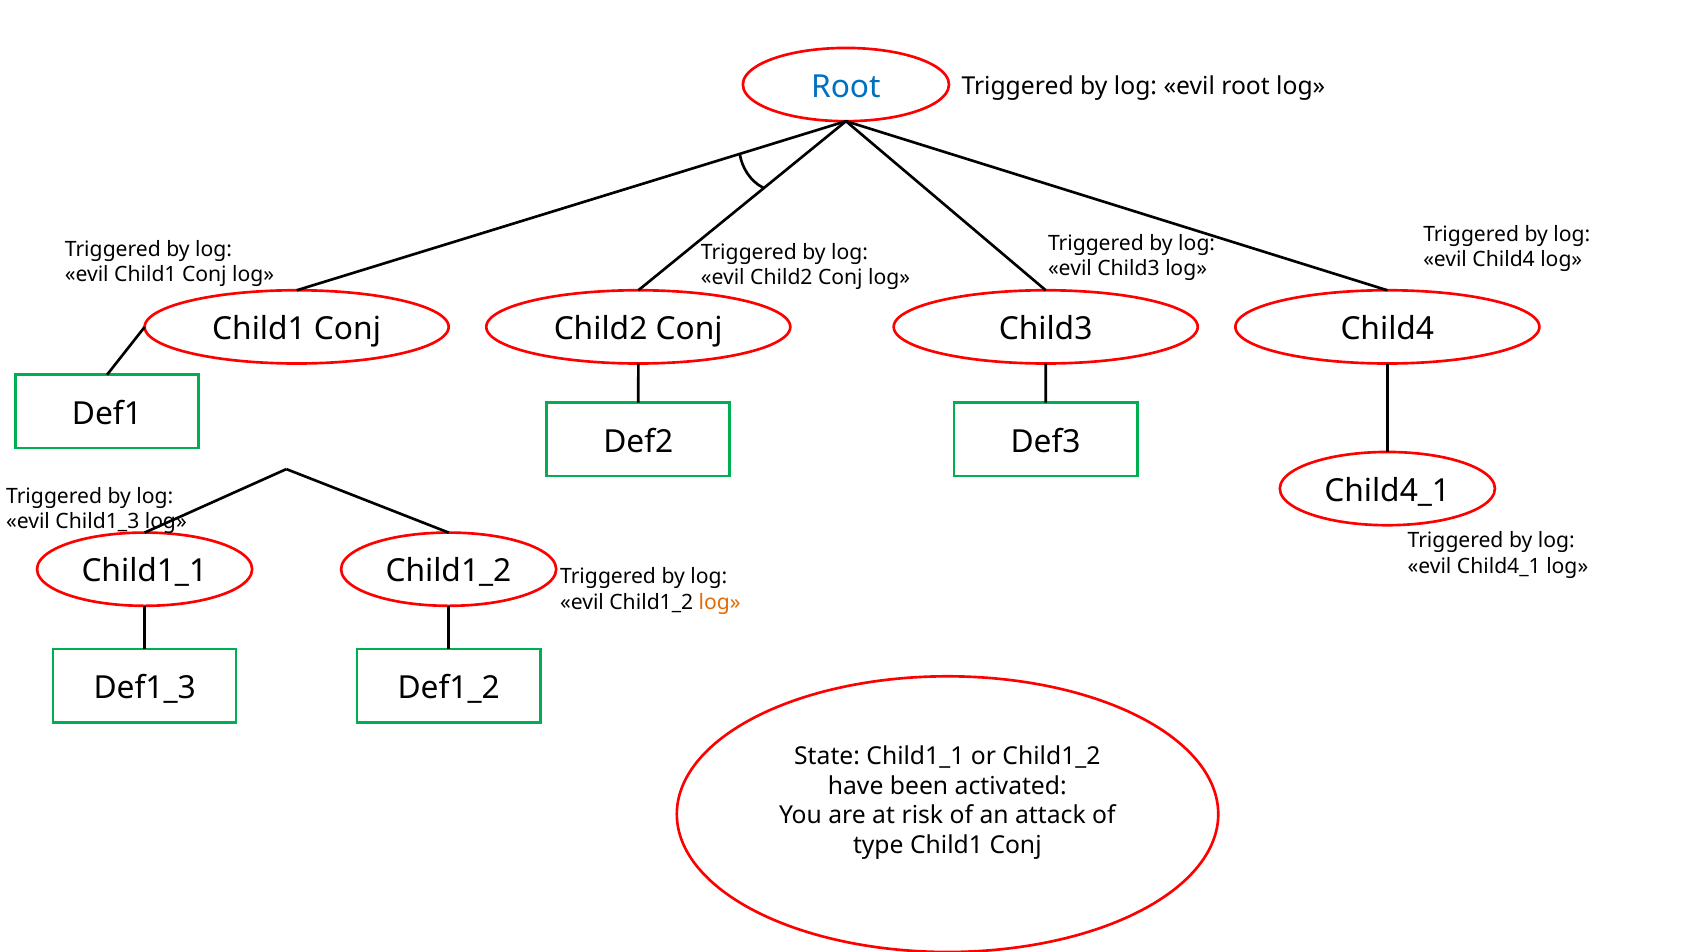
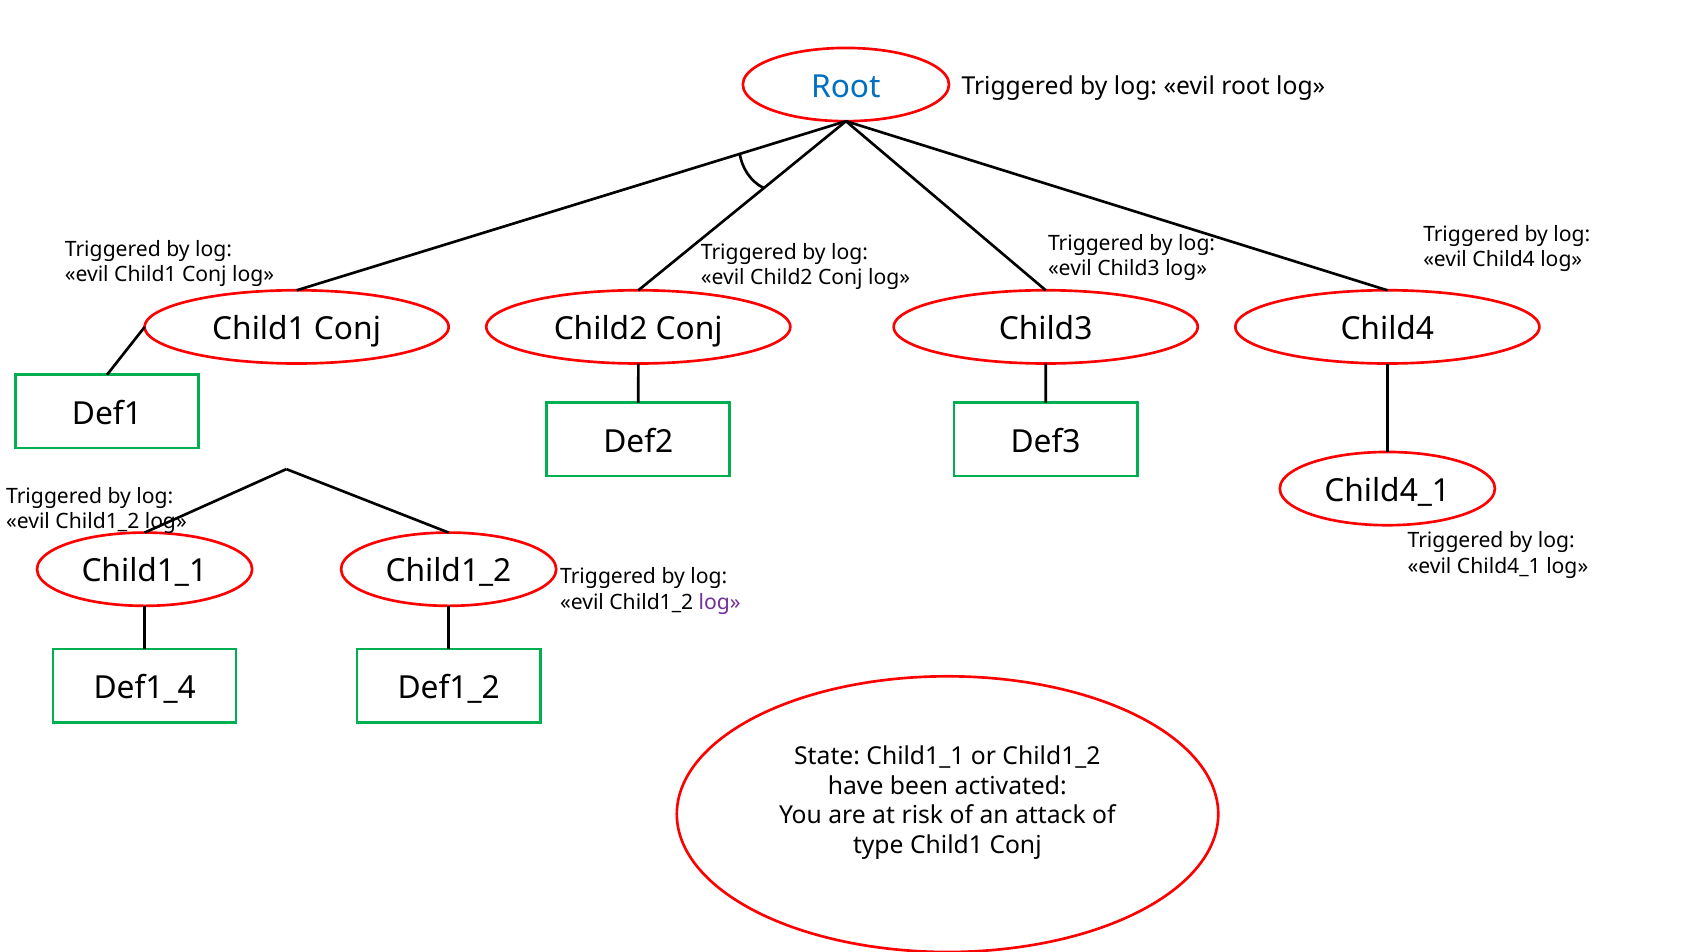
Child1_3 at (97, 522): Child1_3 -> Child1_2
log at (720, 602) colour: orange -> purple
Def1_3: Def1_3 -> Def1_4
